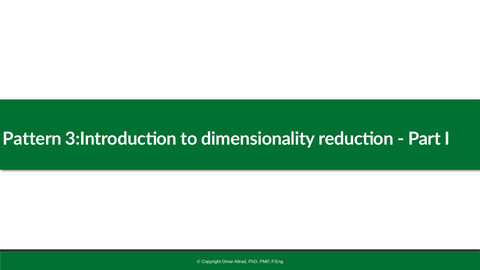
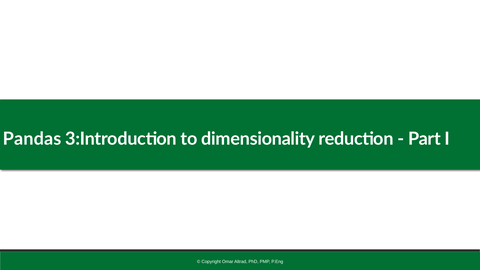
Pattern: Pattern -> Pandas
